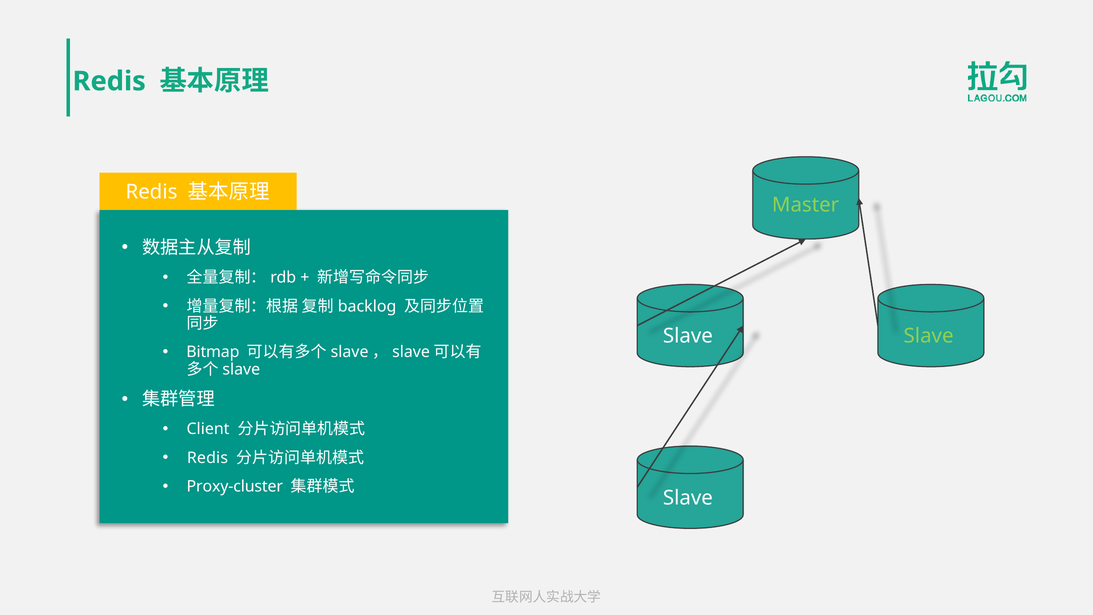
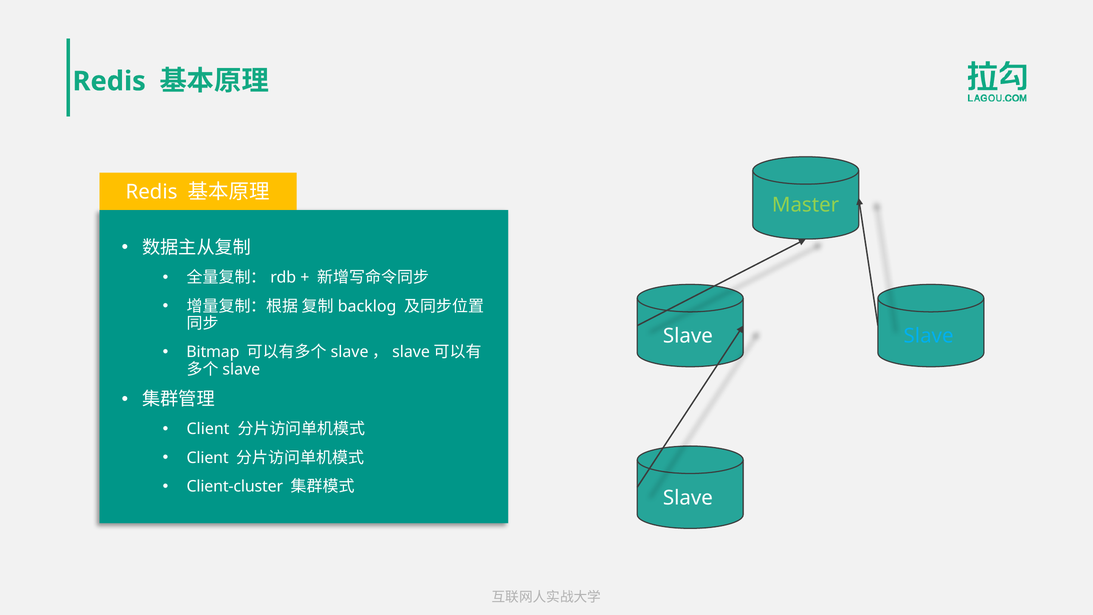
Slave at (929, 336) colour: light green -> light blue
Redis at (207, 458): Redis -> Client
Proxy-cluster: Proxy-cluster -> Client-cluster
